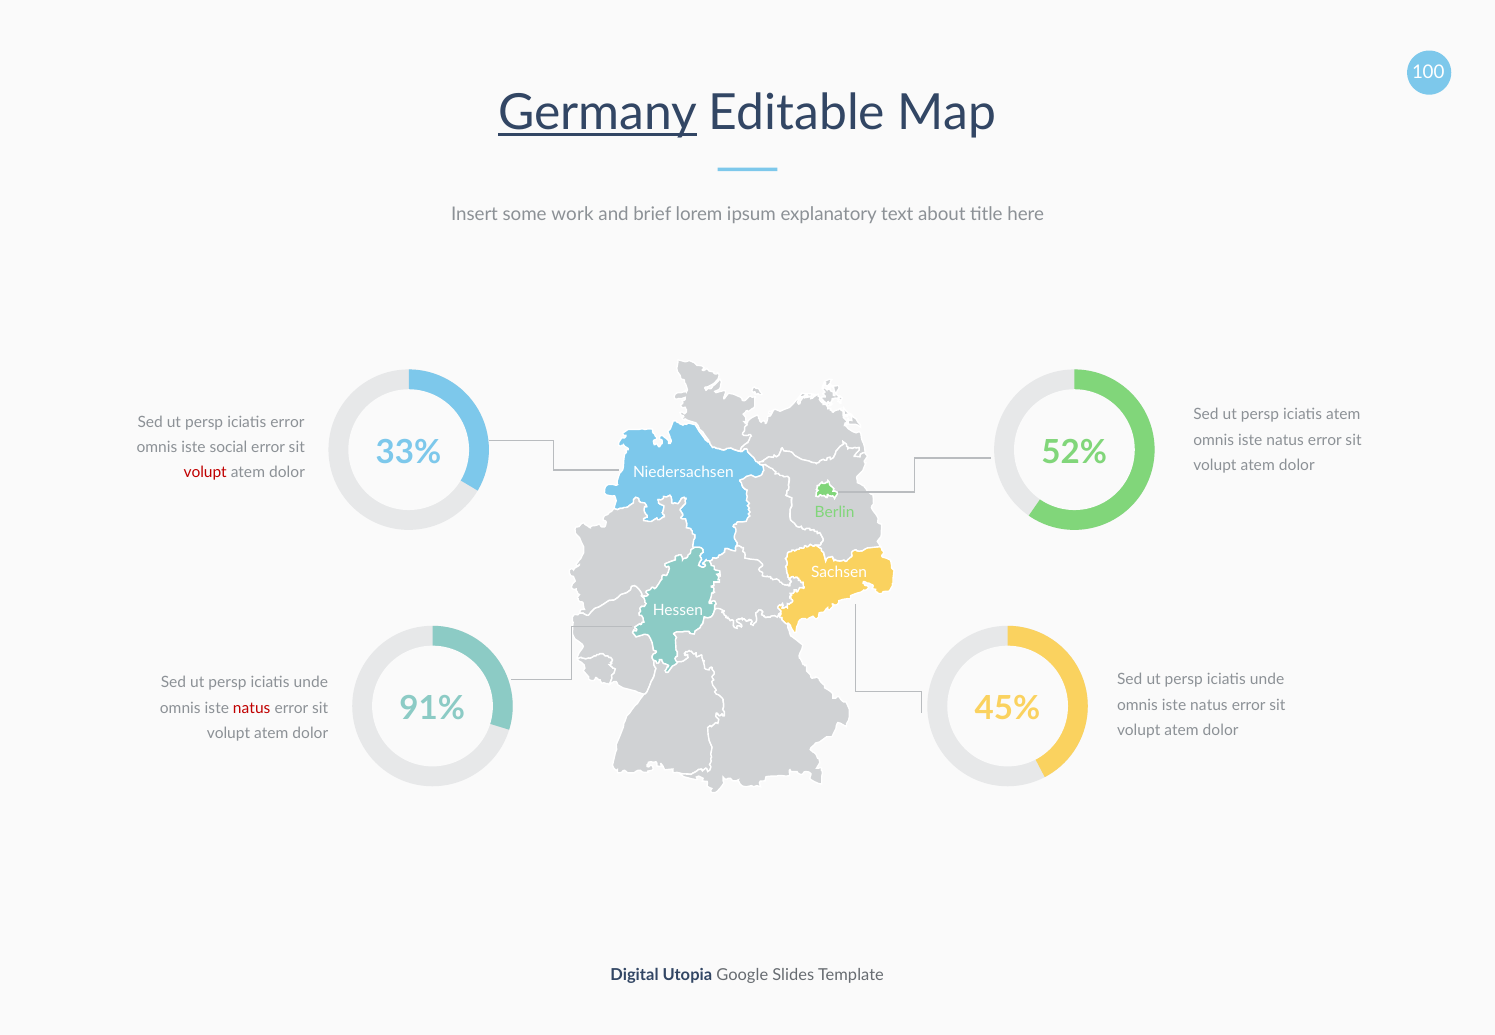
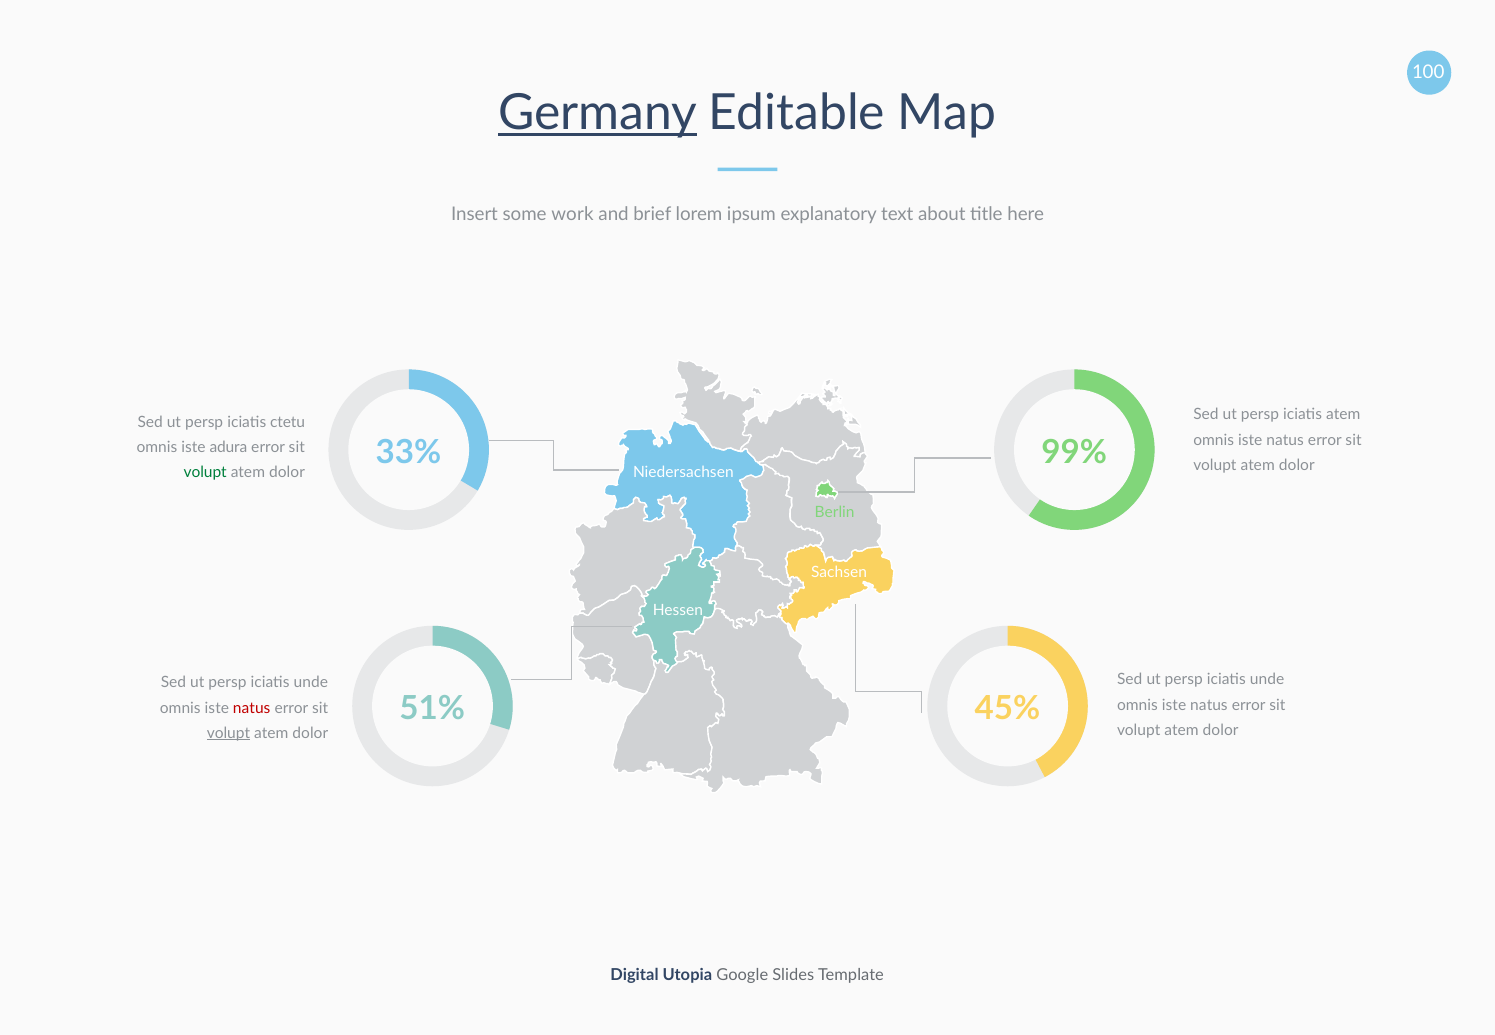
iciatis error: error -> ctetu
52%: 52% -> 99%
social: social -> adura
volupt at (205, 473) colour: red -> green
91%: 91% -> 51%
volupt at (228, 733) underline: none -> present
